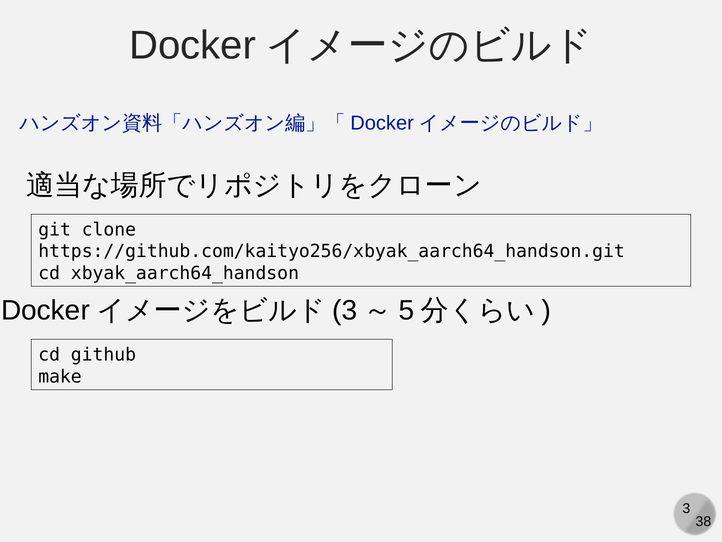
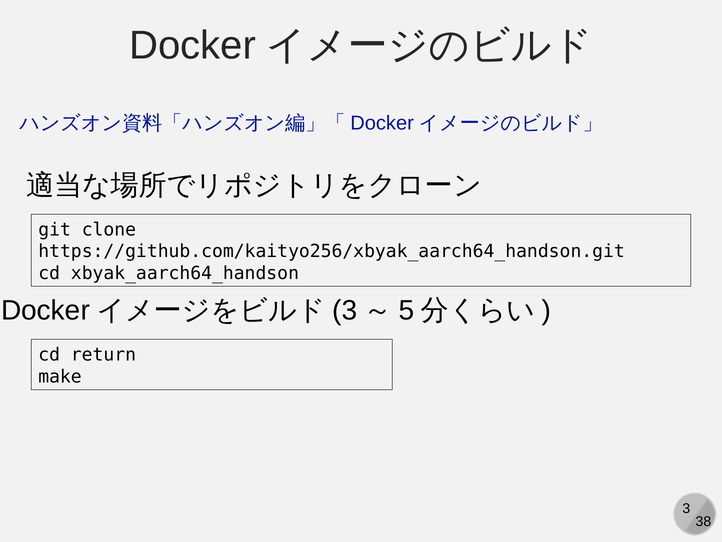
github: github -> return
